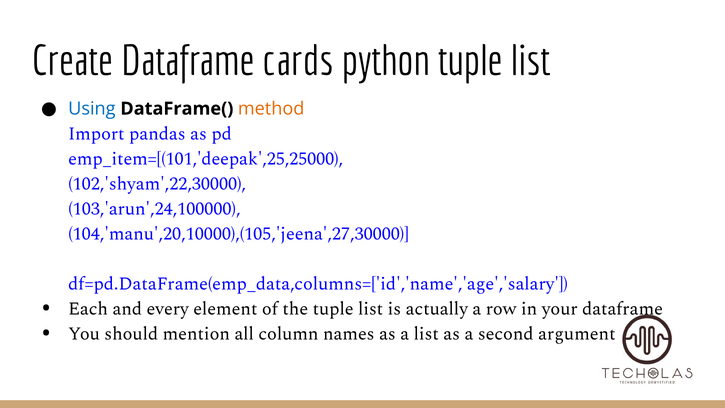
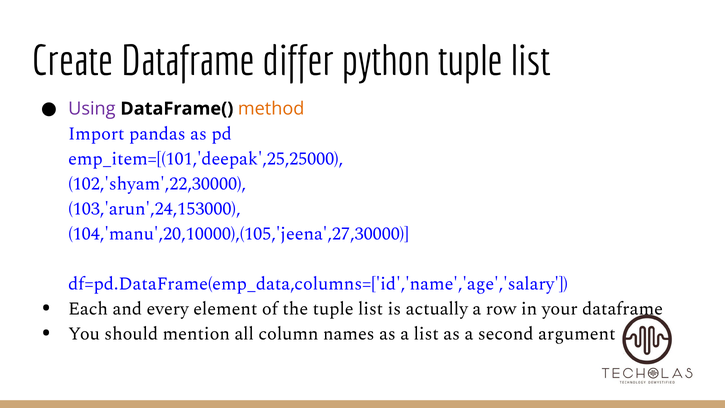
cards: cards -> differ
Using colour: blue -> purple
103,'arun',24,100000: 103,'arun',24,100000 -> 103,'arun',24,153000
